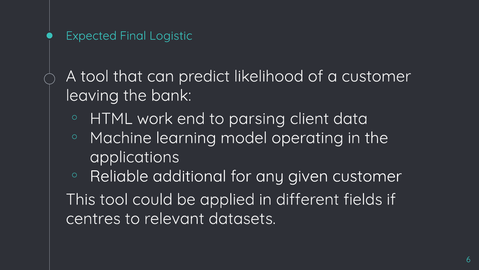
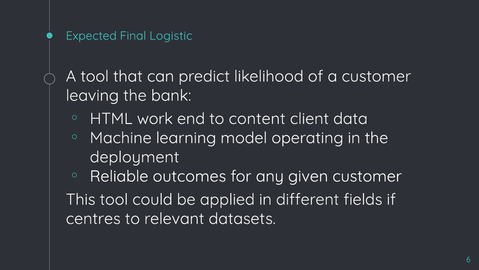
parsing: parsing -> content
applications: applications -> deployment
additional: additional -> outcomes
